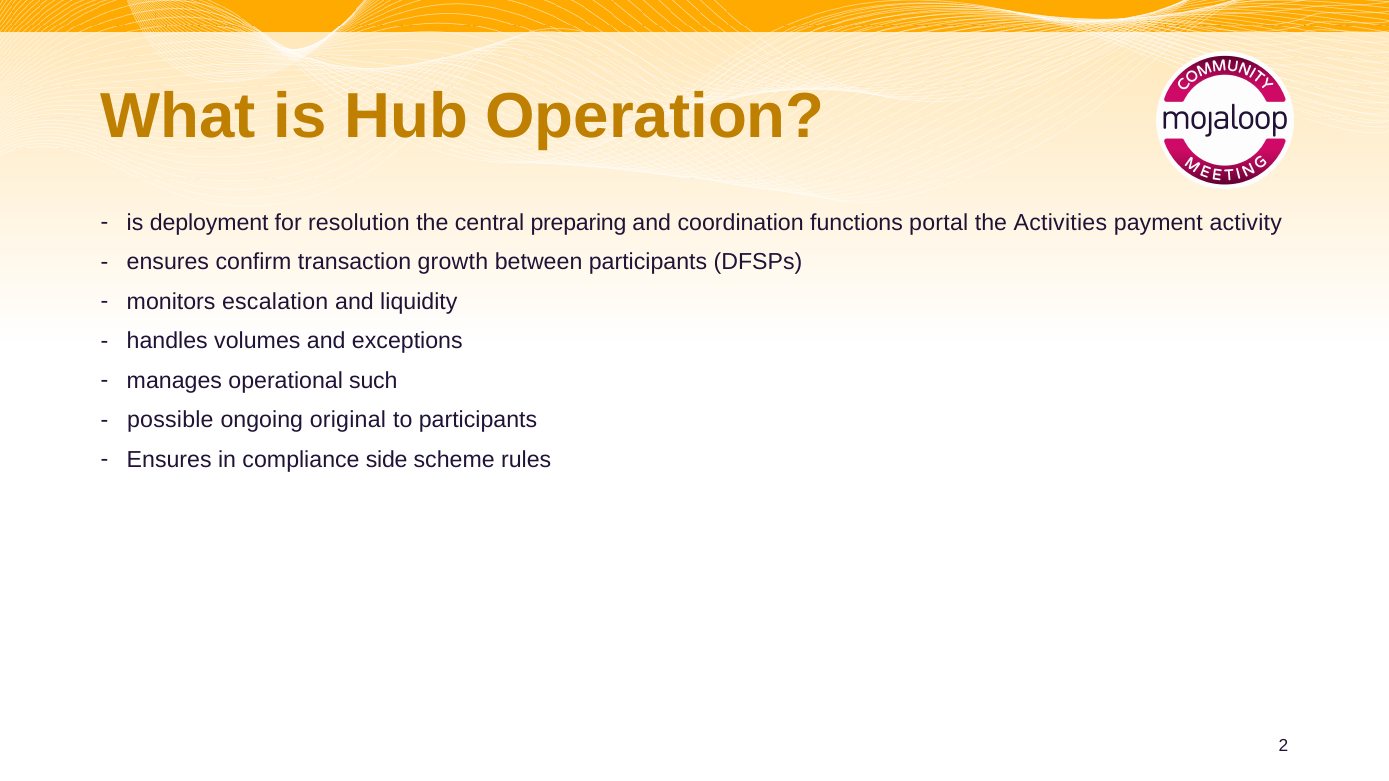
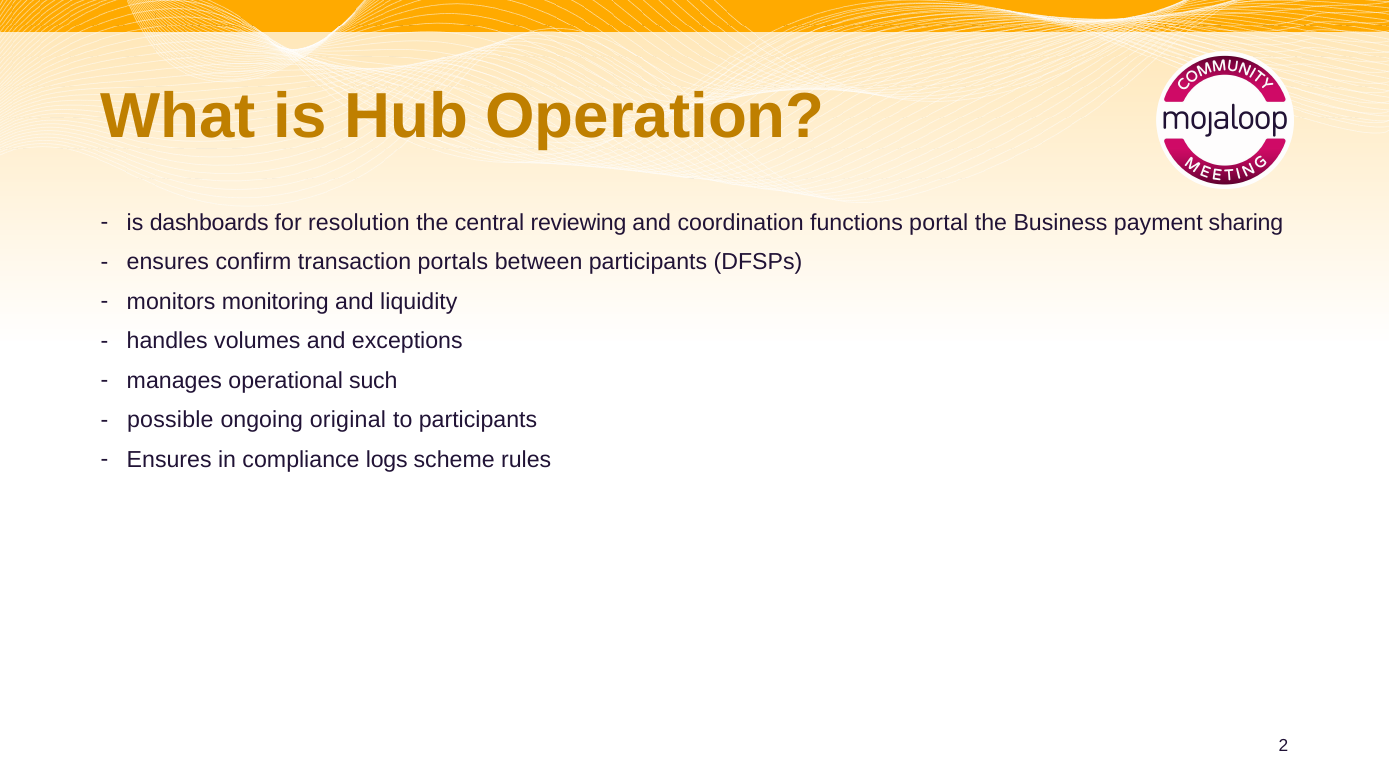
deployment: deployment -> dashboards
preparing: preparing -> reviewing
Activities: Activities -> Business
activity: activity -> sharing
growth: growth -> portals
escalation: escalation -> monitoring
side: side -> logs
